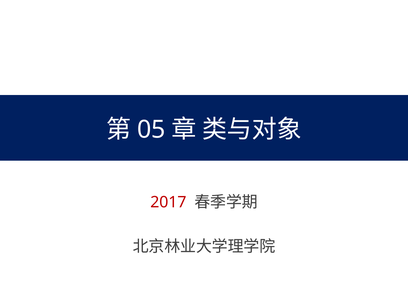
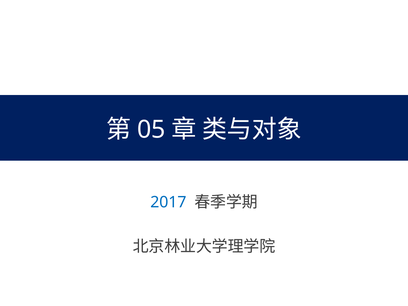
2017 colour: red -> blue
